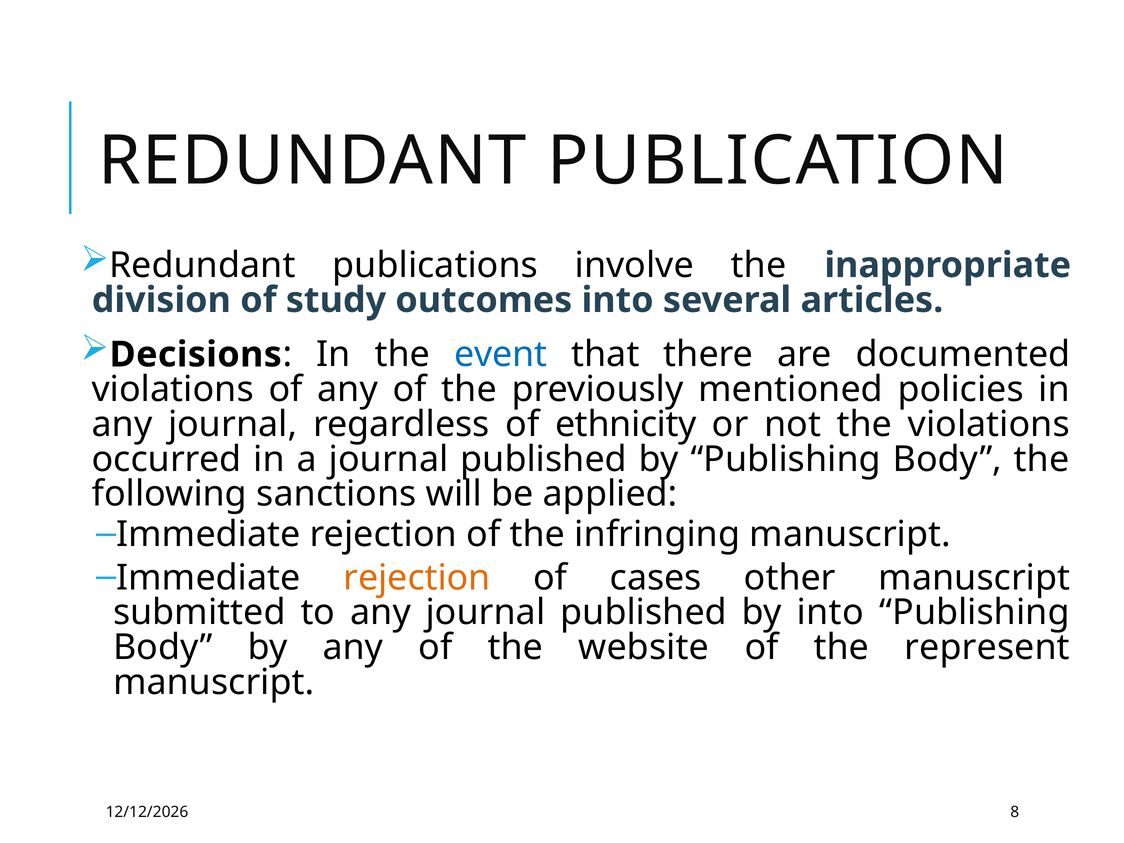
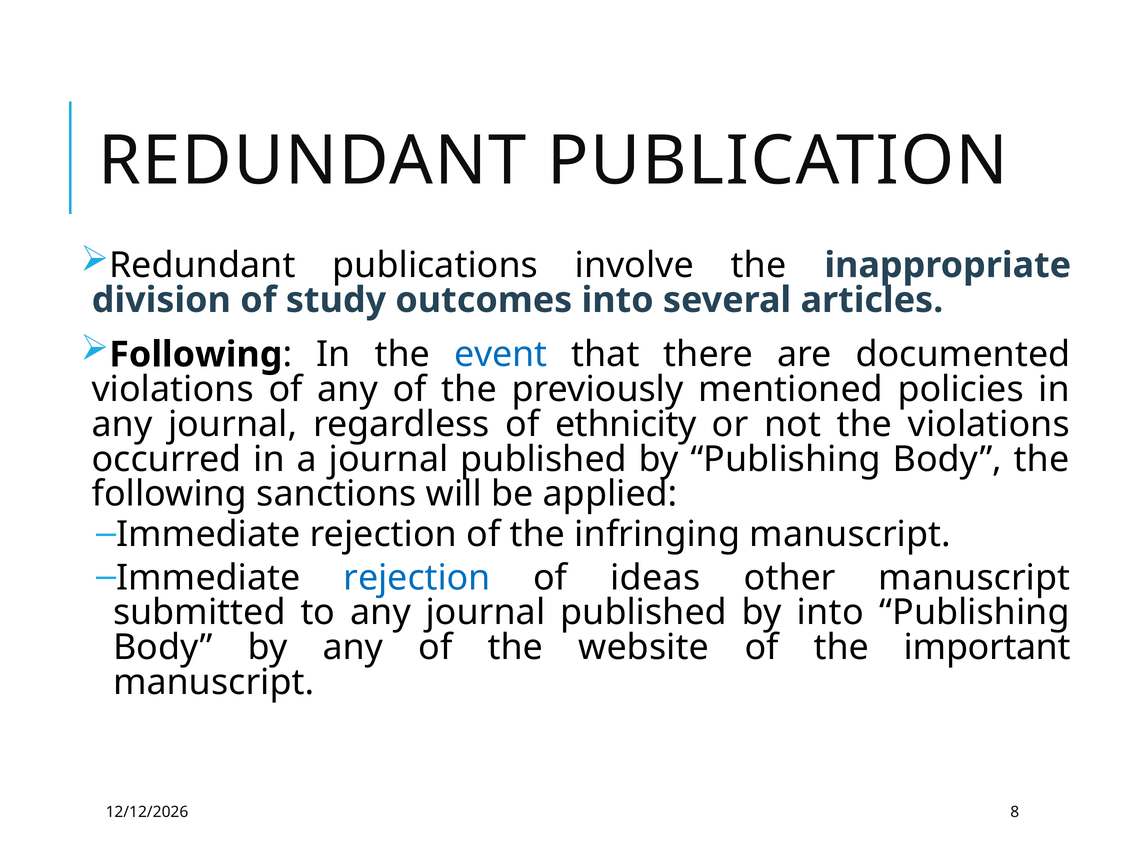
Decisions at (196, 355): Decisions -> Following
rejection at (417, 578) colour: orange -> blue
cases: cases -> ideas
represent: represent -> important
